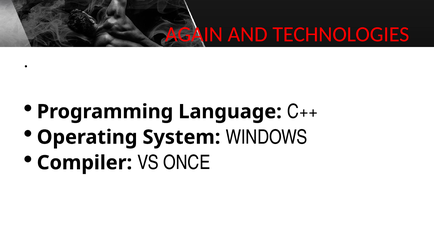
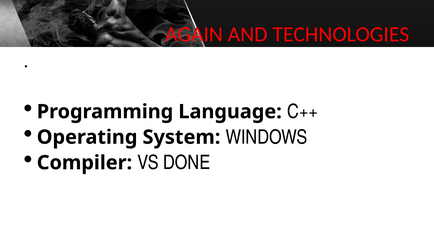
ONCE: ONCE -> DONE
